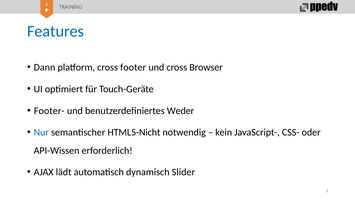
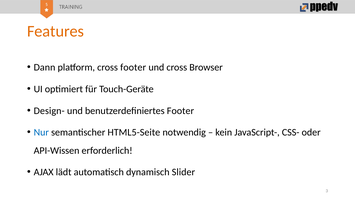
Features colour: blue -> orange
Footer-: Footer- -> Design-
benutzerdefiniertes Weder: Weder -> Footer
HTML5-Nicht: HTML5-Nicht -> HTML5-Seite
